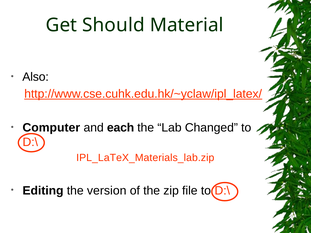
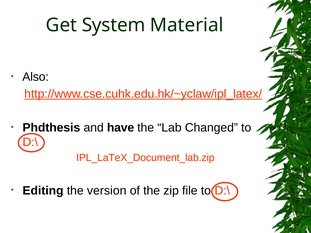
Should: Should -> System
Computer: Computer -> Phdthesis
each: each -> have
IPL_LaTeX_Materials_lab.zip: IPL_LaTeX_Materials_lab.zip -> IPL_LaTeX_Document_lab.zip
